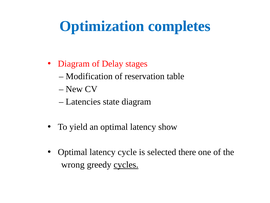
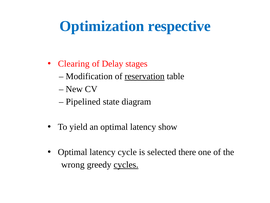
completes: completes -> respective
Diagram at (74, 64): Diagram -> Clearing
reservation underline: none -> present
Latencies: Latencies -> Pipelined
